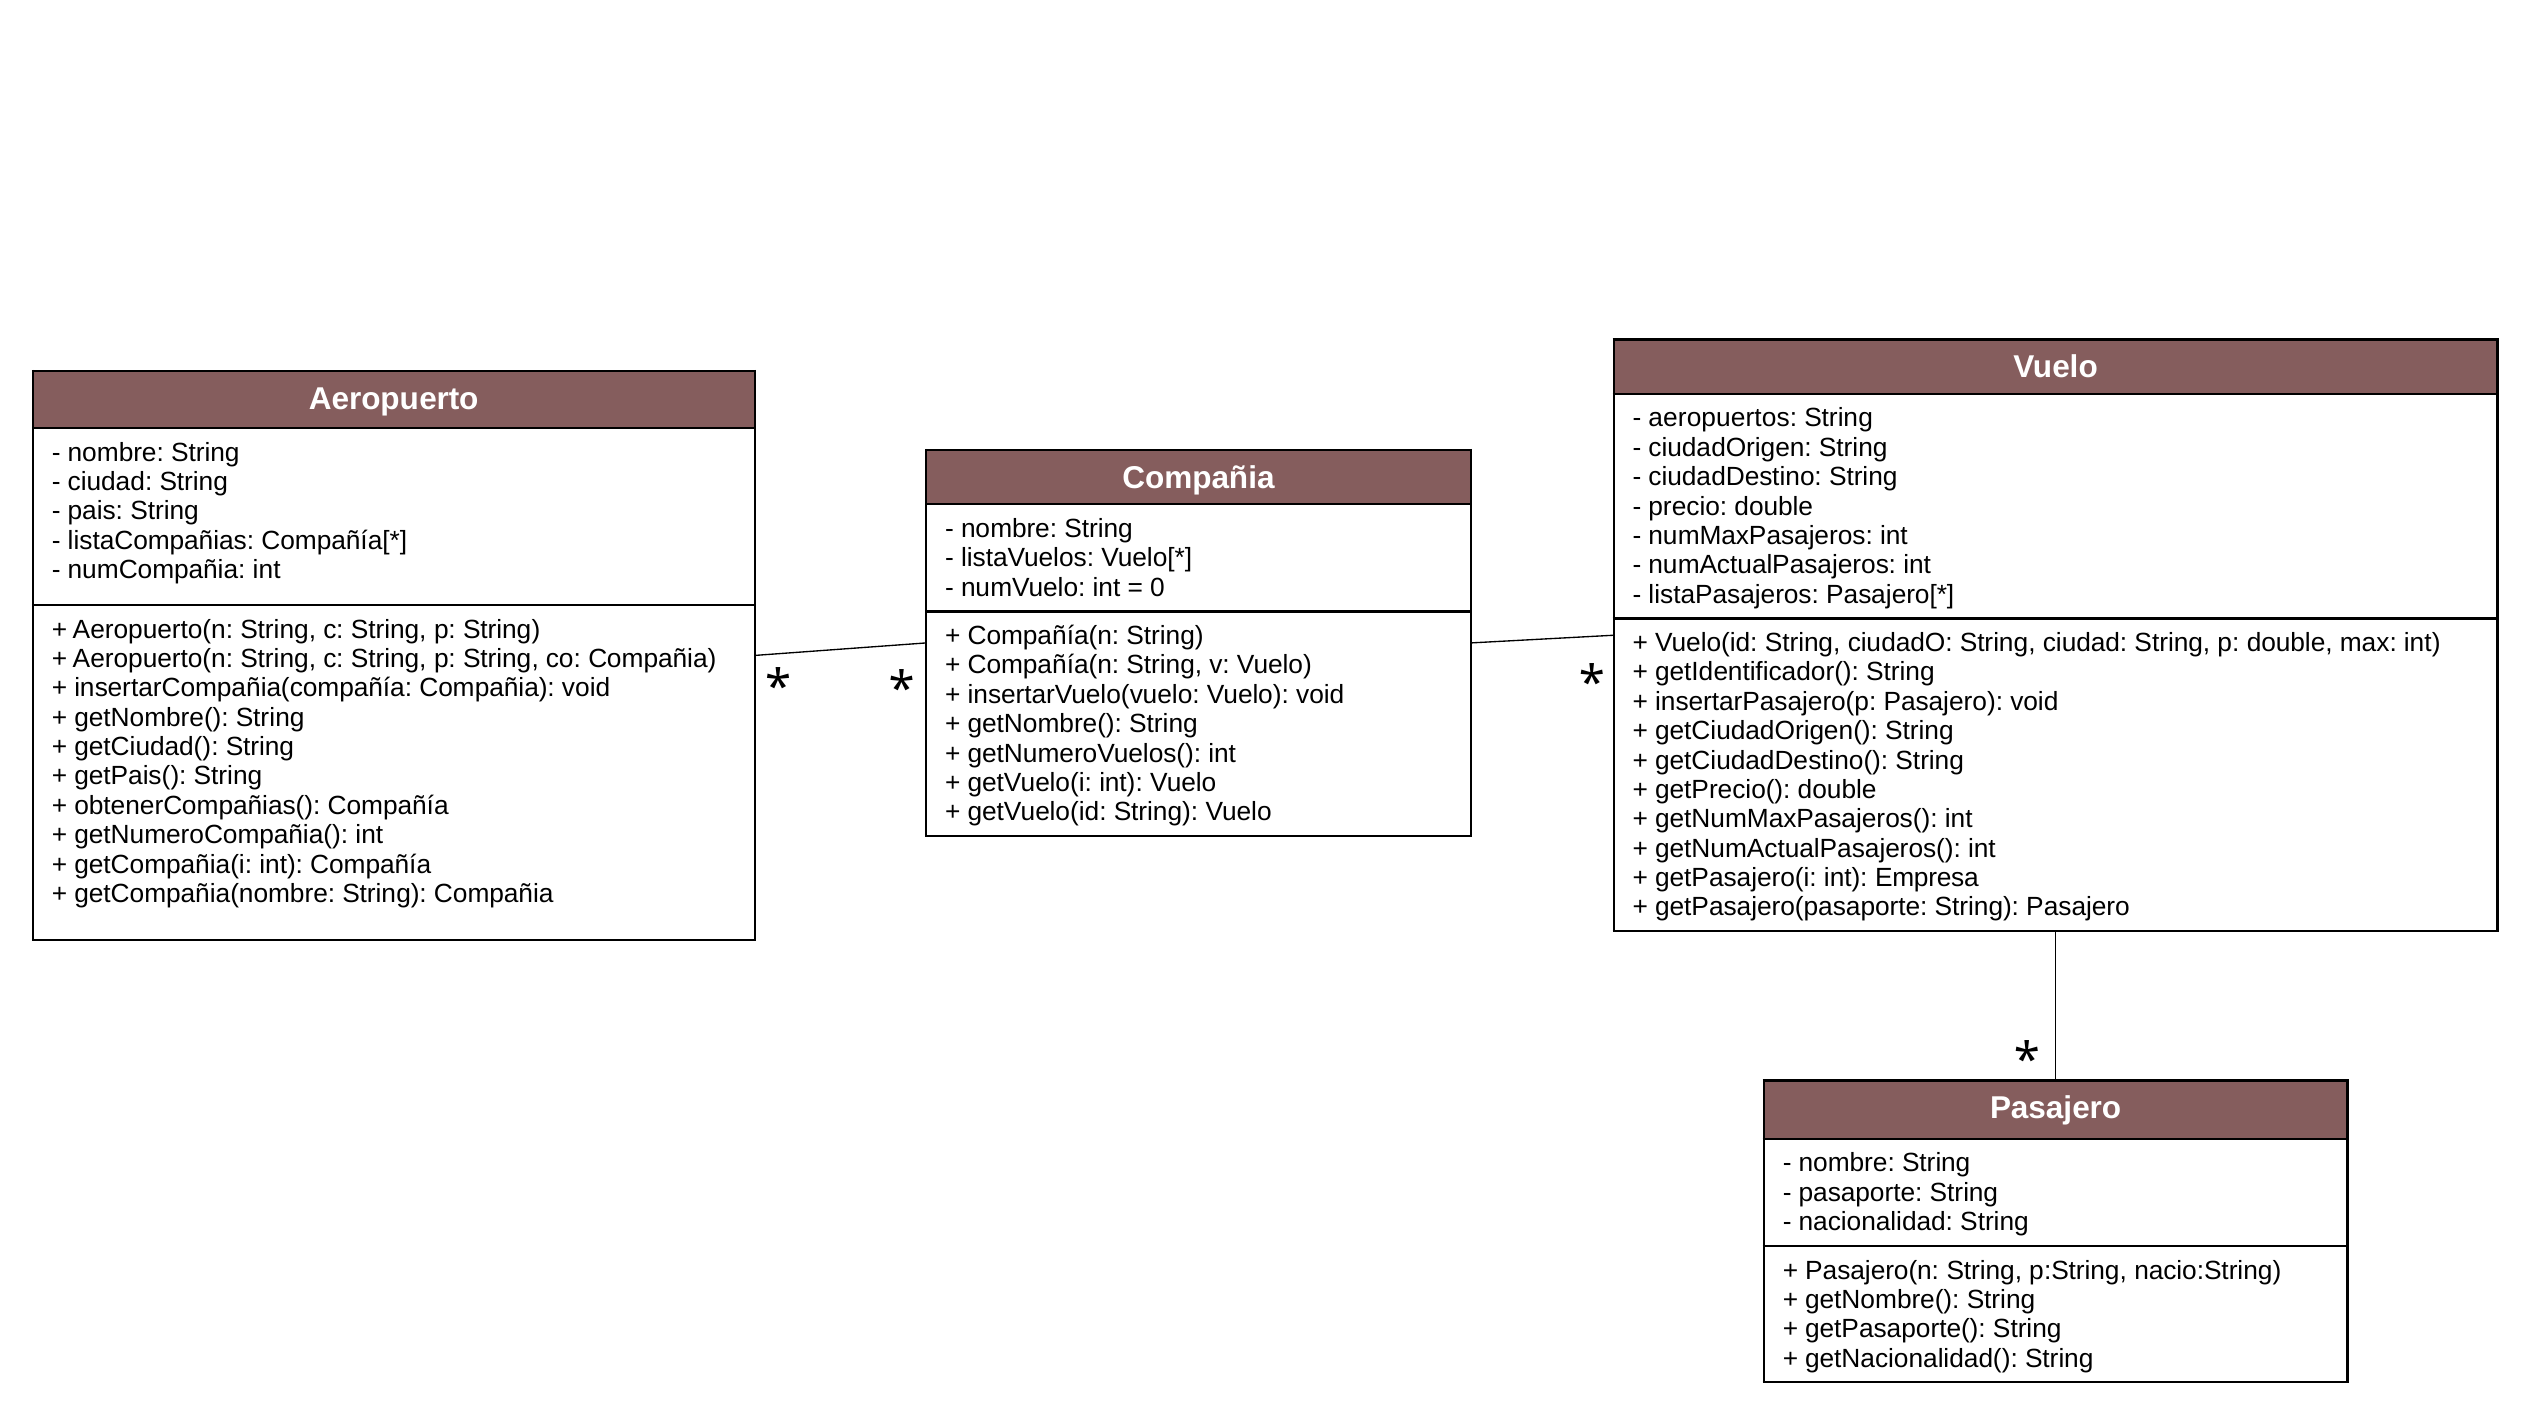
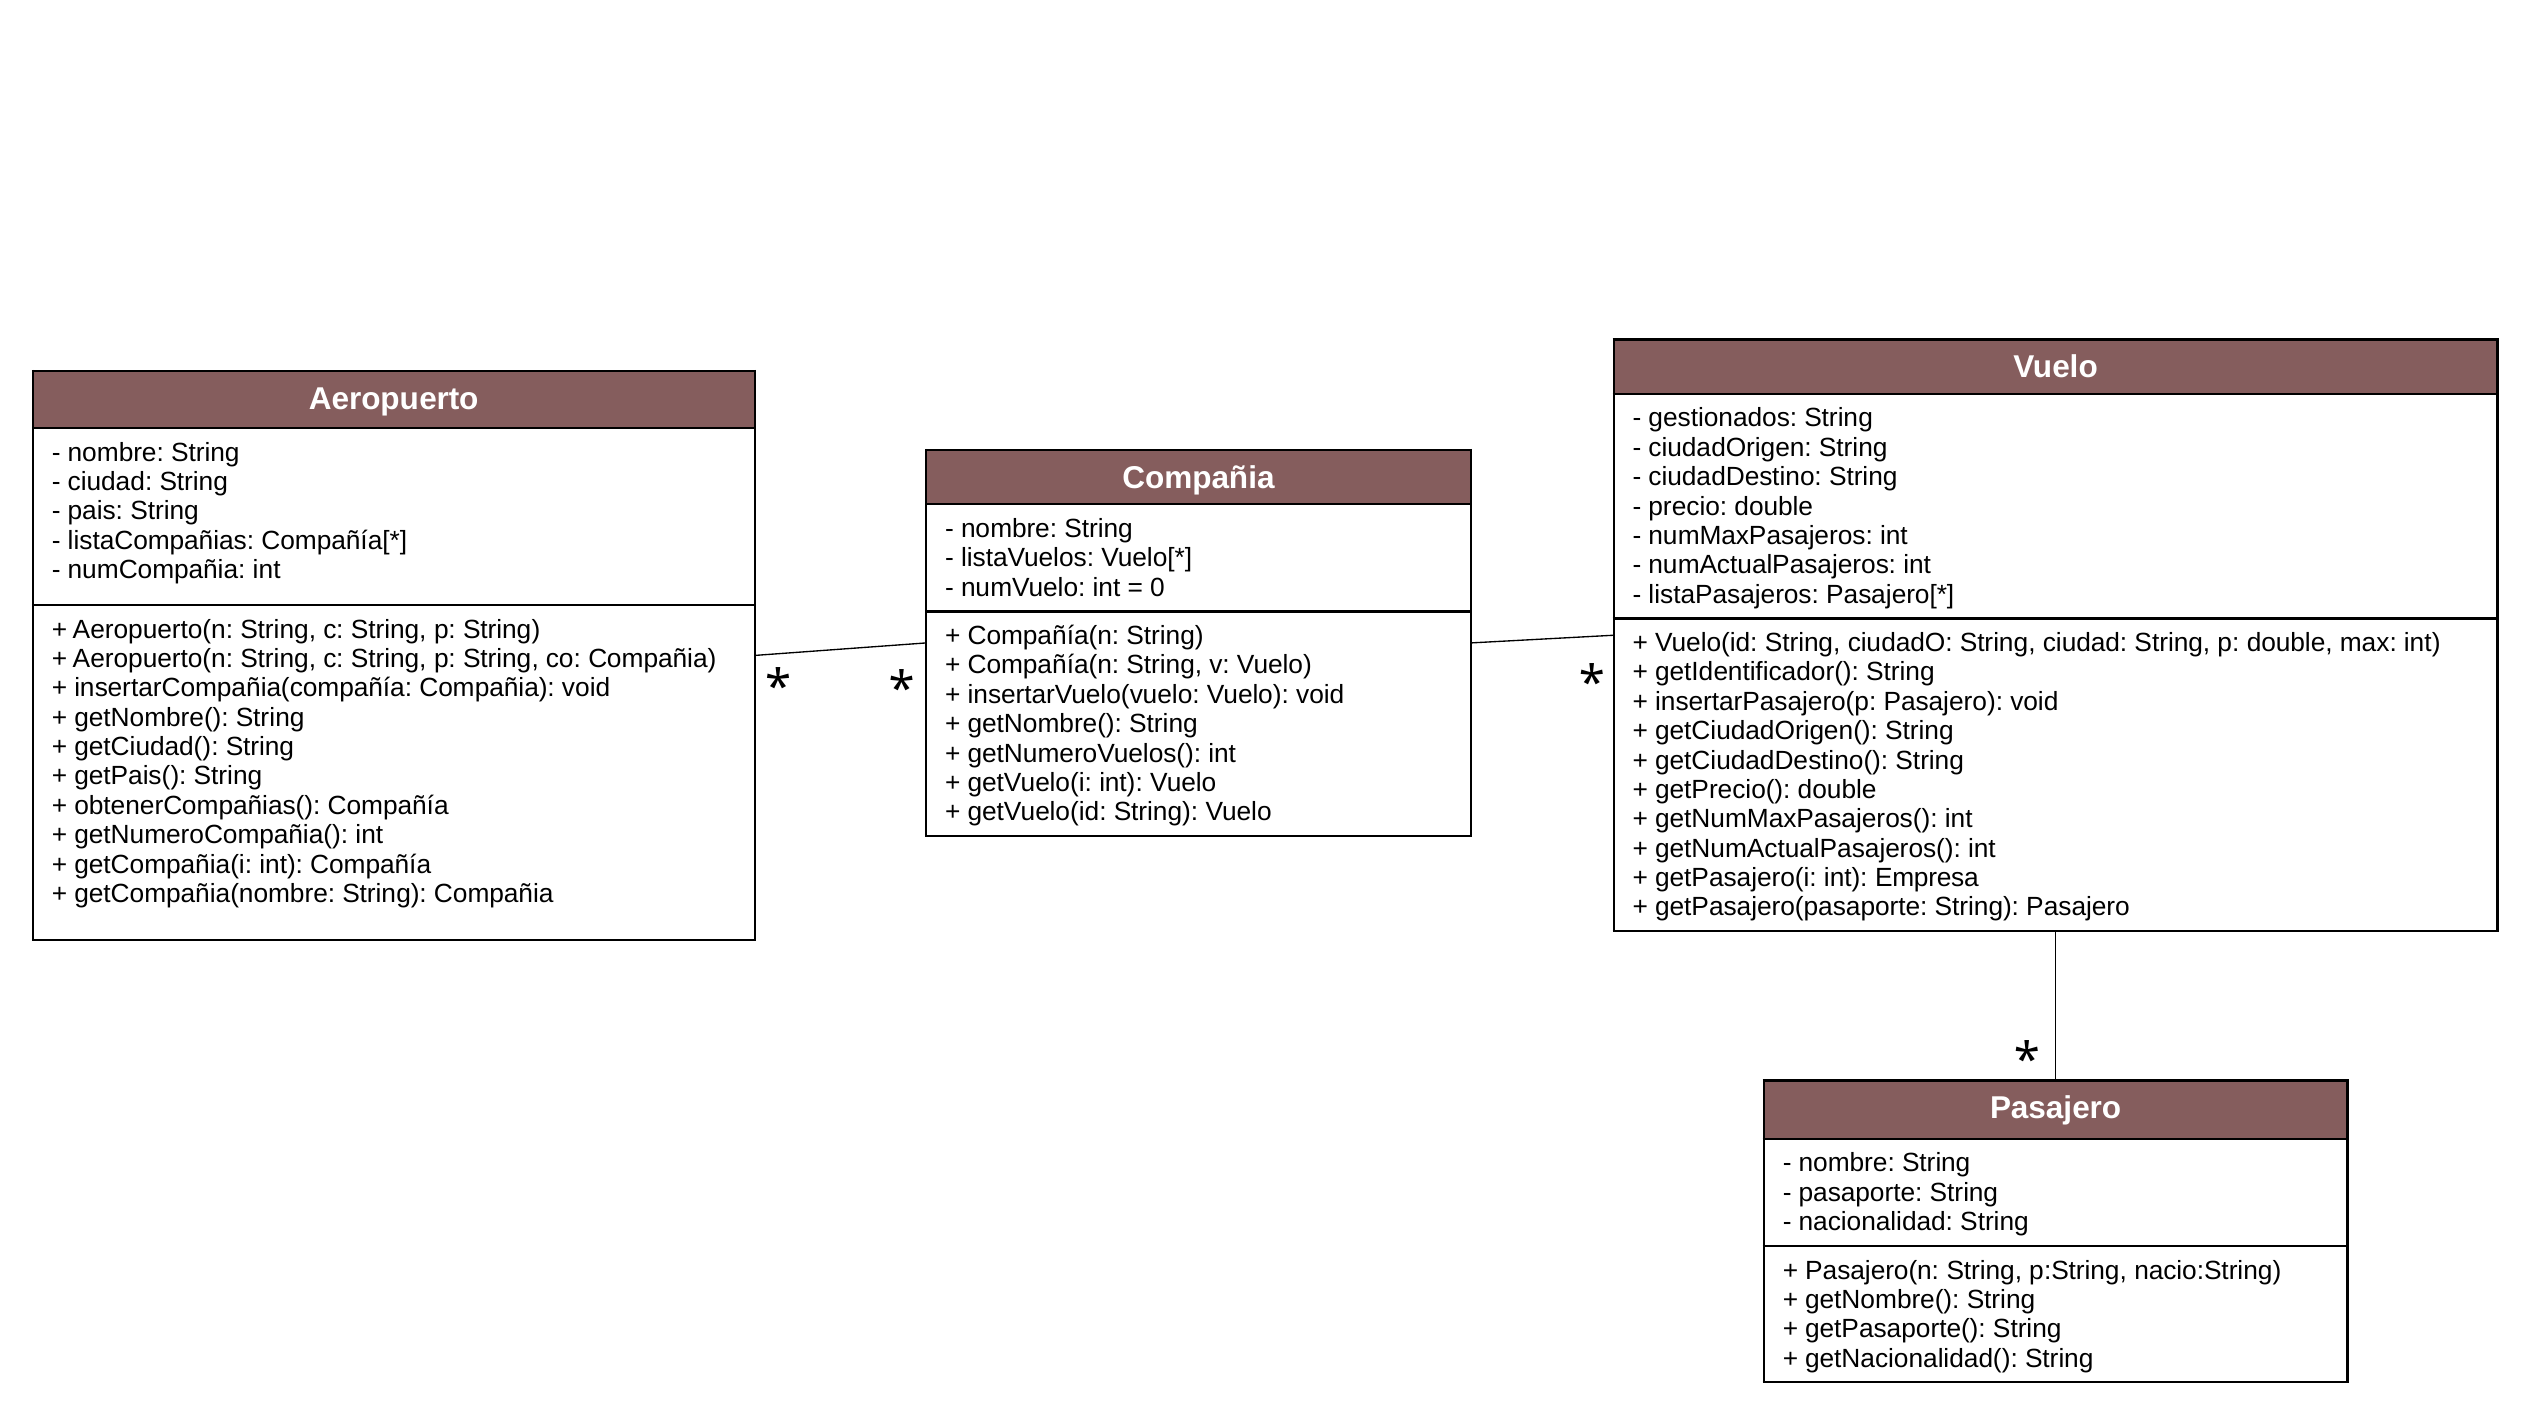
aeropuertos: aeropuertos -> gestionados
